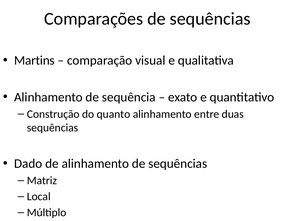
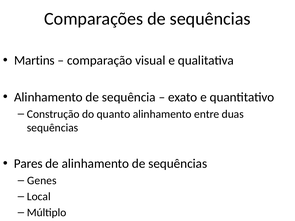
Dado: Dado -> Pares
Matriz: Matriz -> Genes
